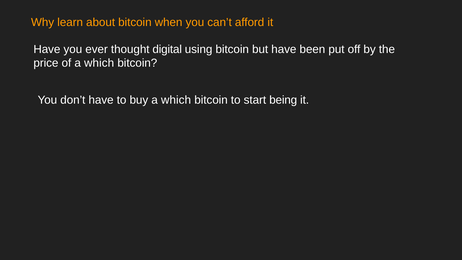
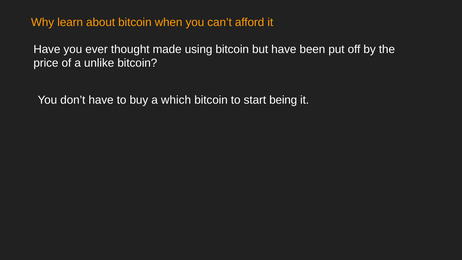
digital: digital -> made
of a which: which -> unlike
